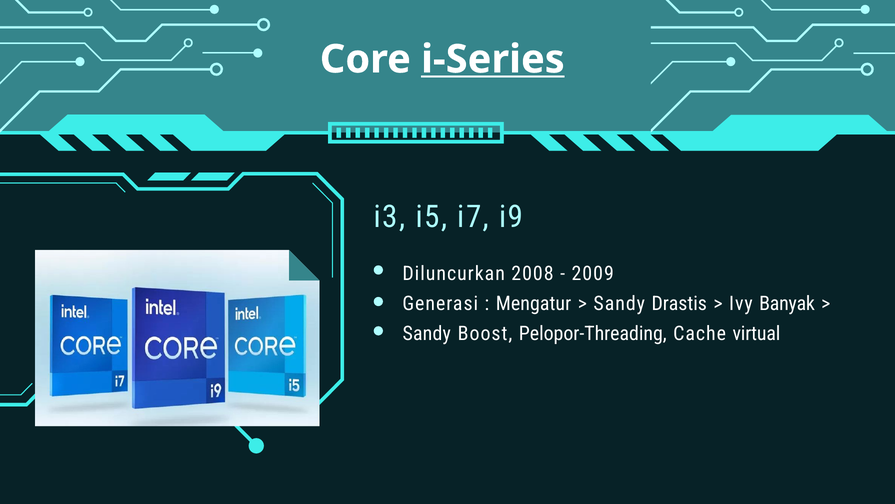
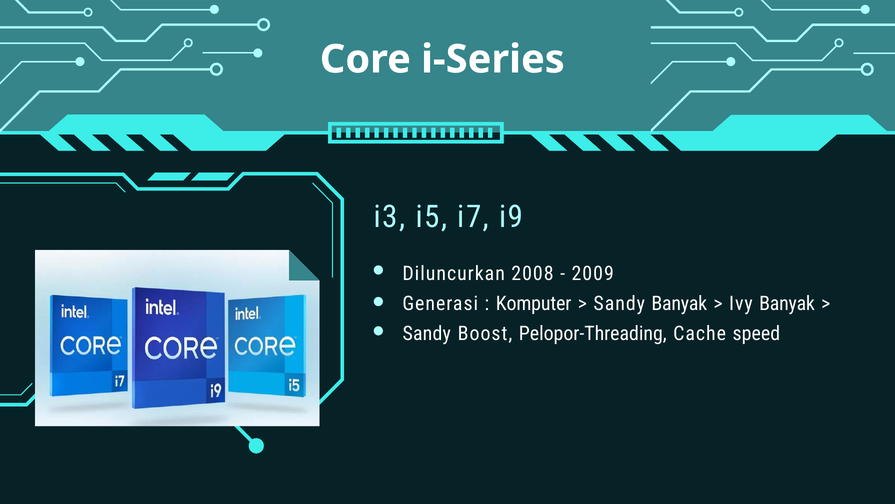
i-Series underline: present -> none
Mengatur: Mengatur -> Komputer
Sandy Drastis: Drastis -> Banyak
virtual: virtual -> speed
